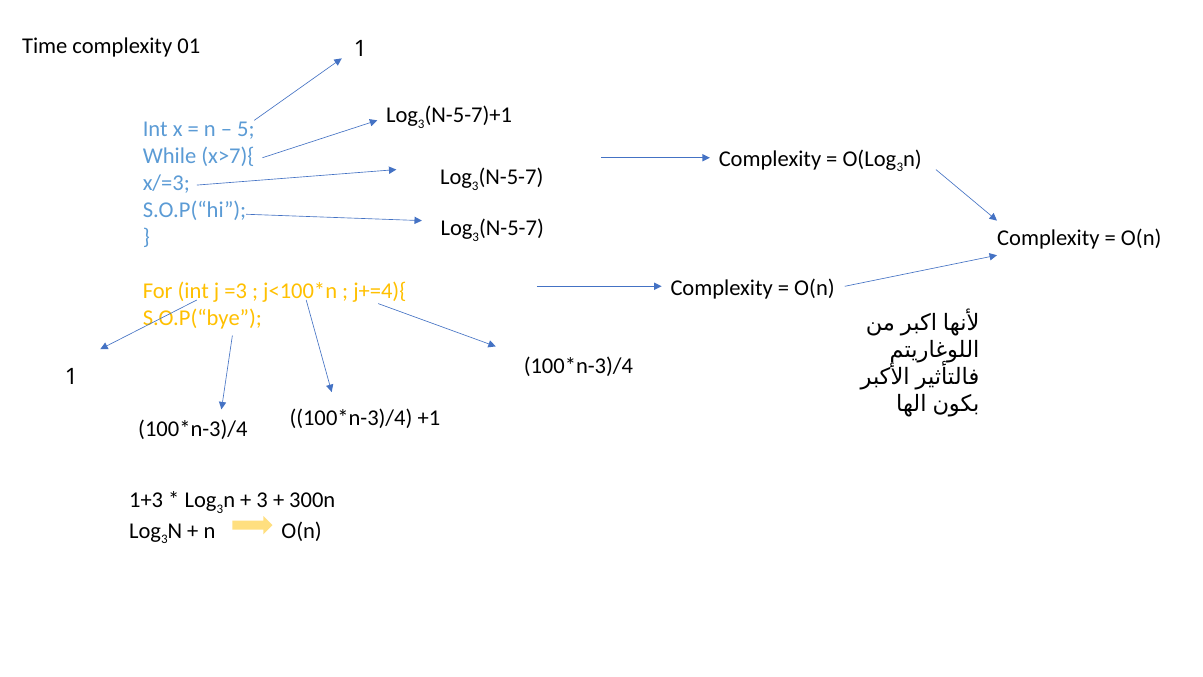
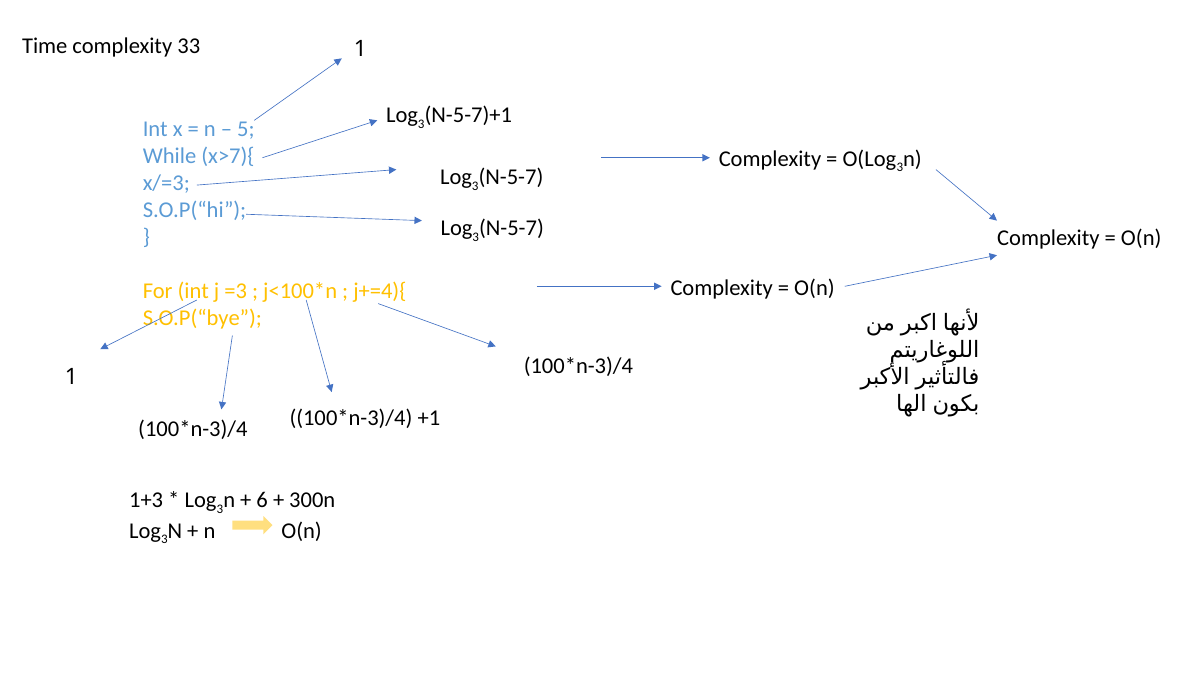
01: 01 -> 33
3 at (262, 500): 3 -> 6
